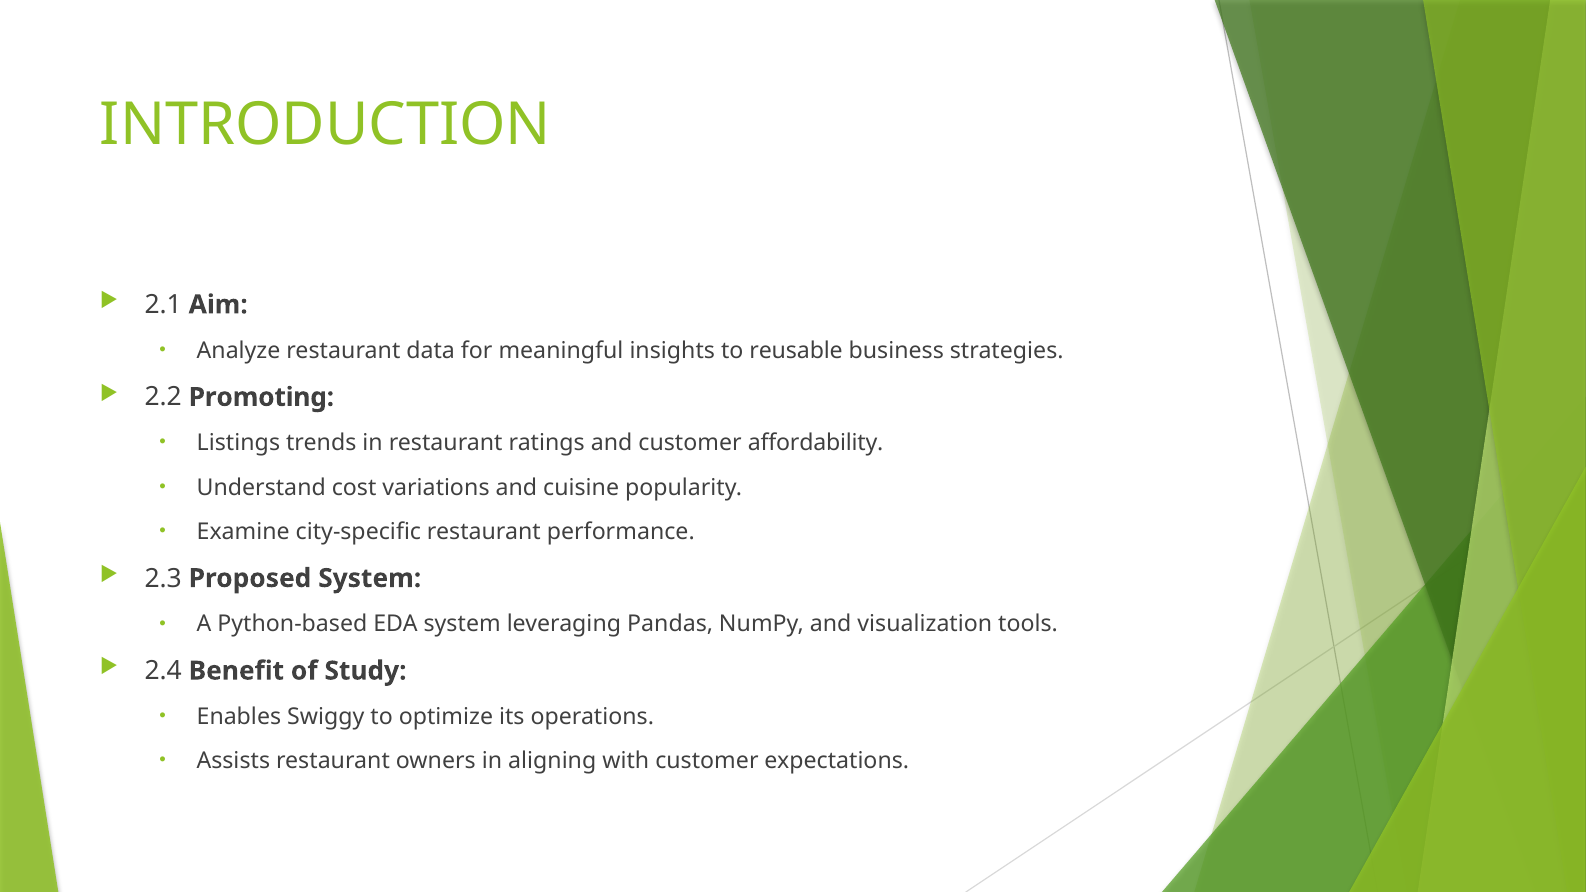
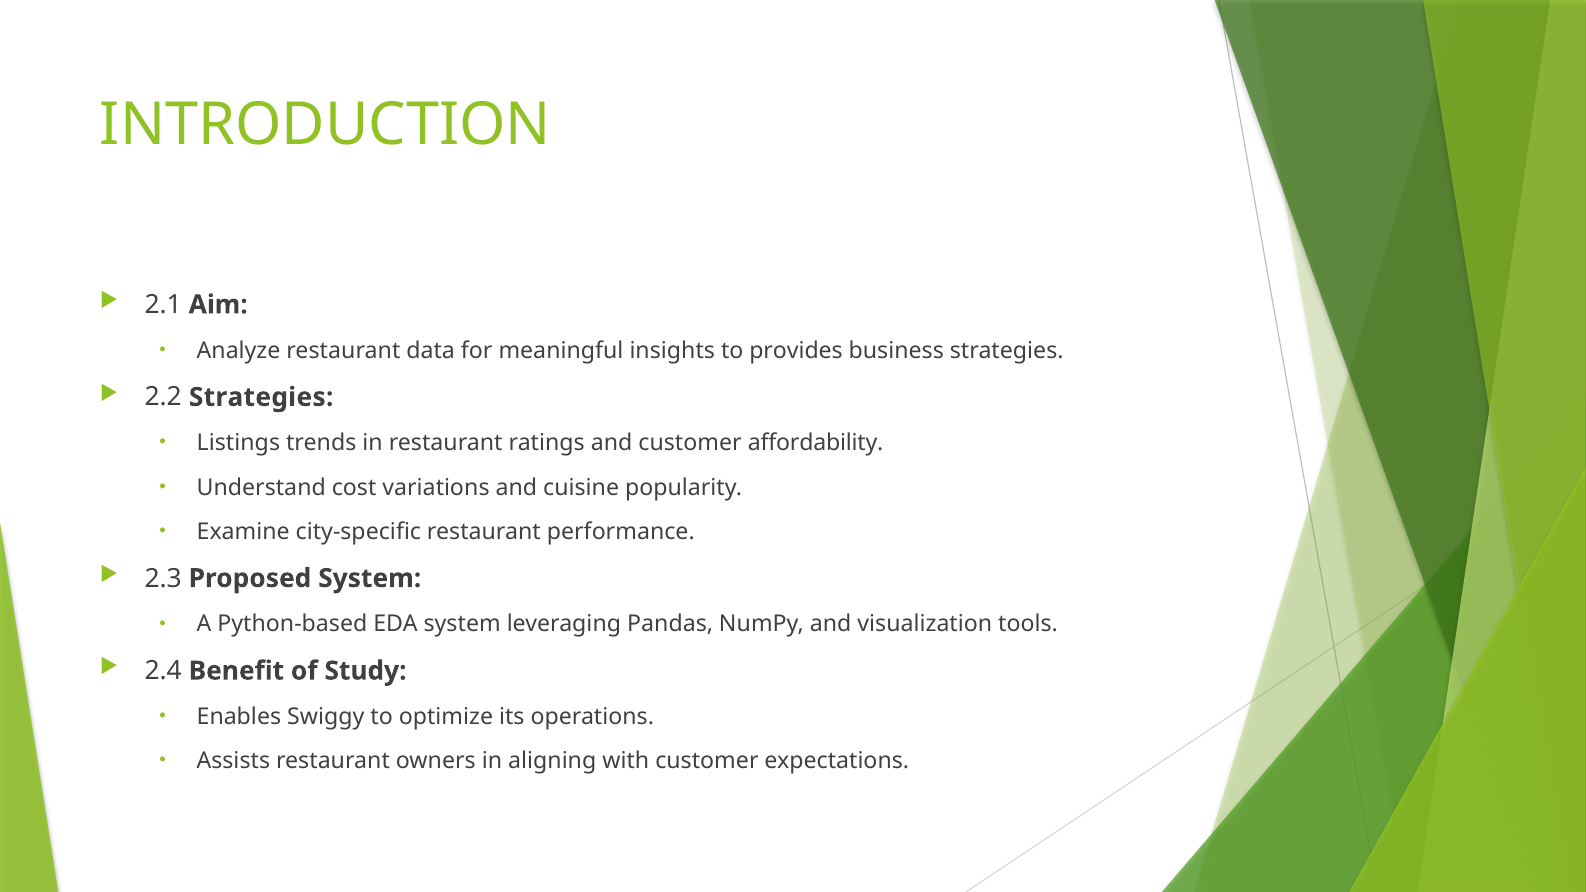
reusable: reusable -> provides
2.2 Promoting: Promoting -> Strategies
